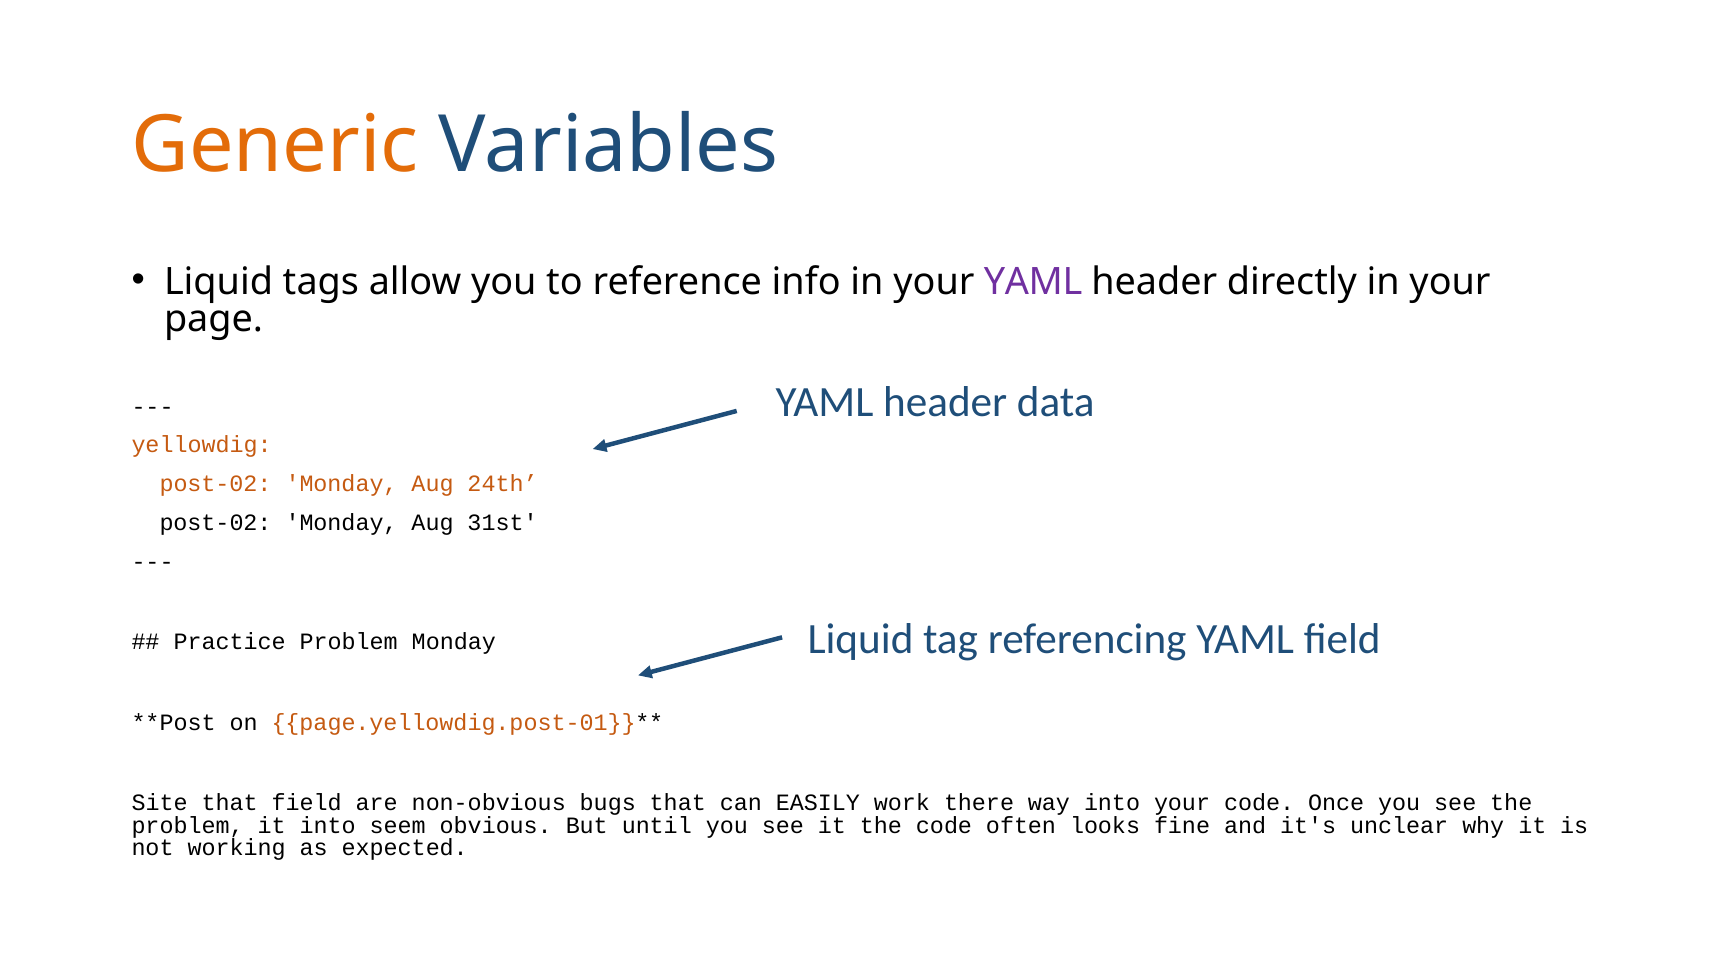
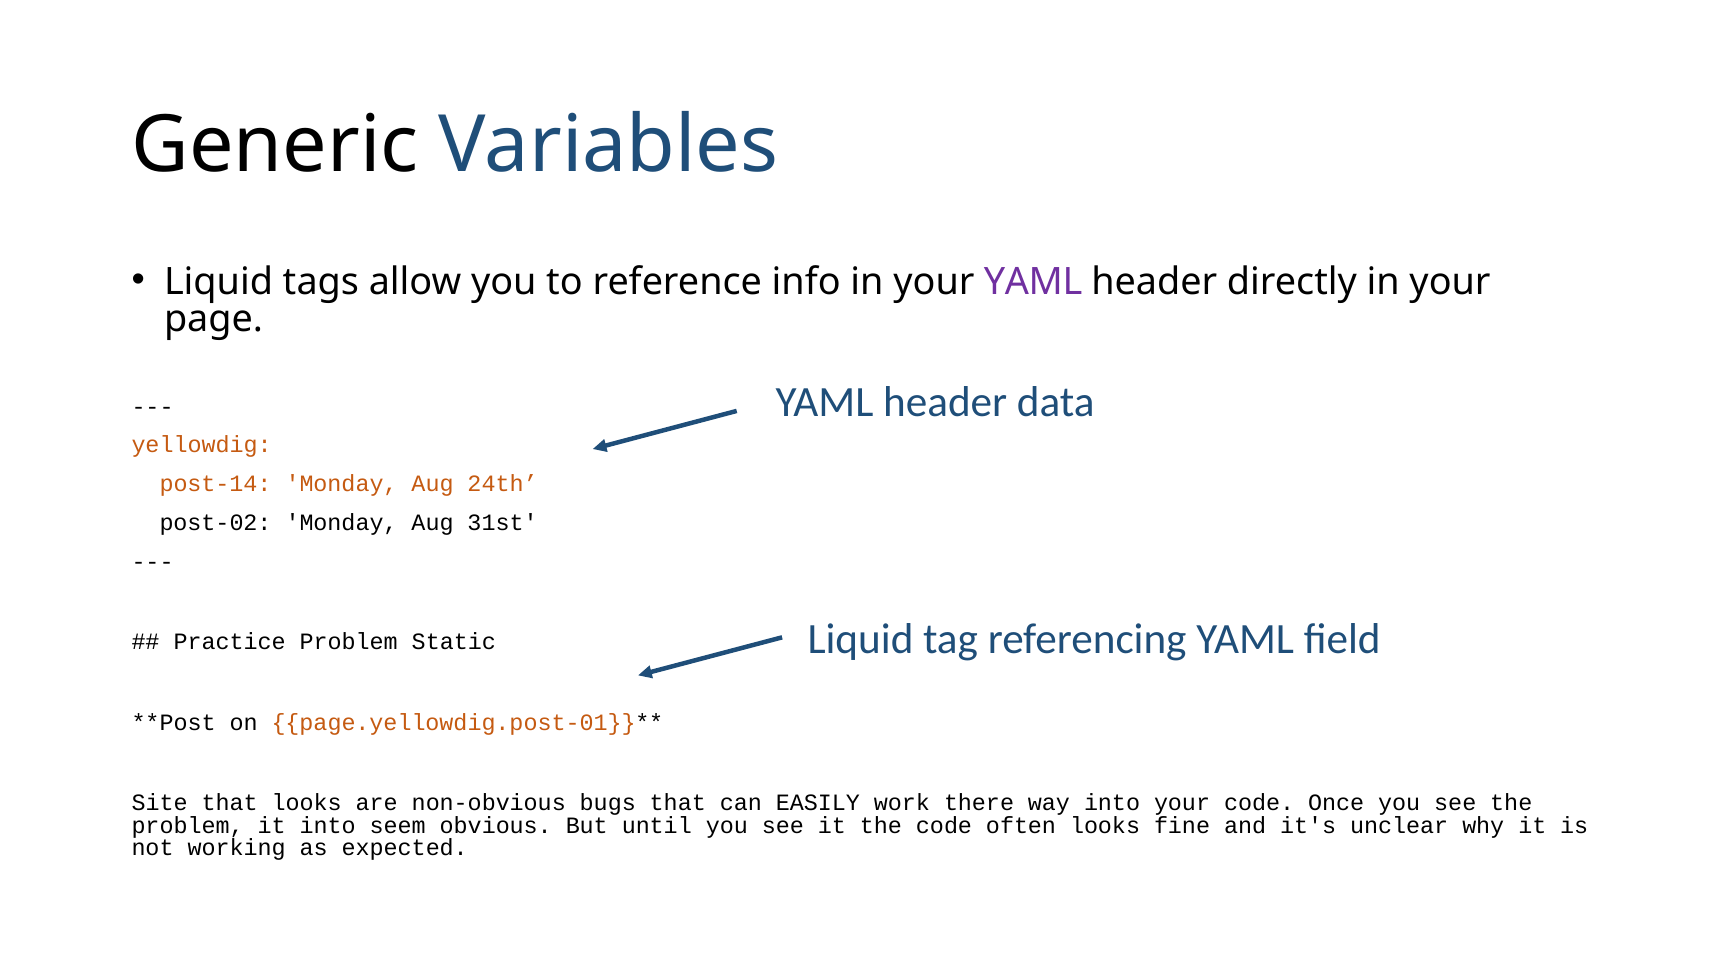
Generic colour: orange -> black
post-02 at (216, 484): post-02 -> post-14
Problem Monday: Monday -> Static
that field: field -> looks
